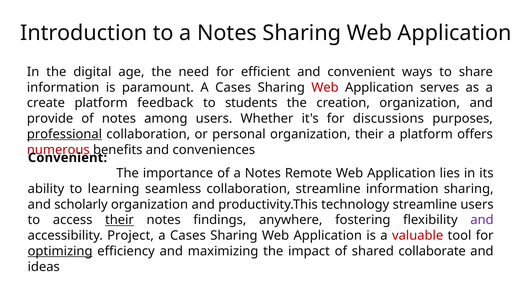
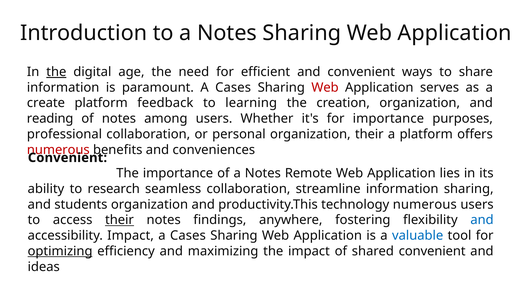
the at (56, 72) underline: none -> present
students: students -> learning
provide: provide -> reading
for discussions: discussions -> importance
professional underline: present -> none
learning: learning -> research
scholarly: scholarly -> students
technology streamline: streamline -> numerous
and at (482, 220) colour: purple -> blue
accessibility Project: Project -> Impact
valuable colour: red -> blue
shared collaborate: collaborate -> convenient
